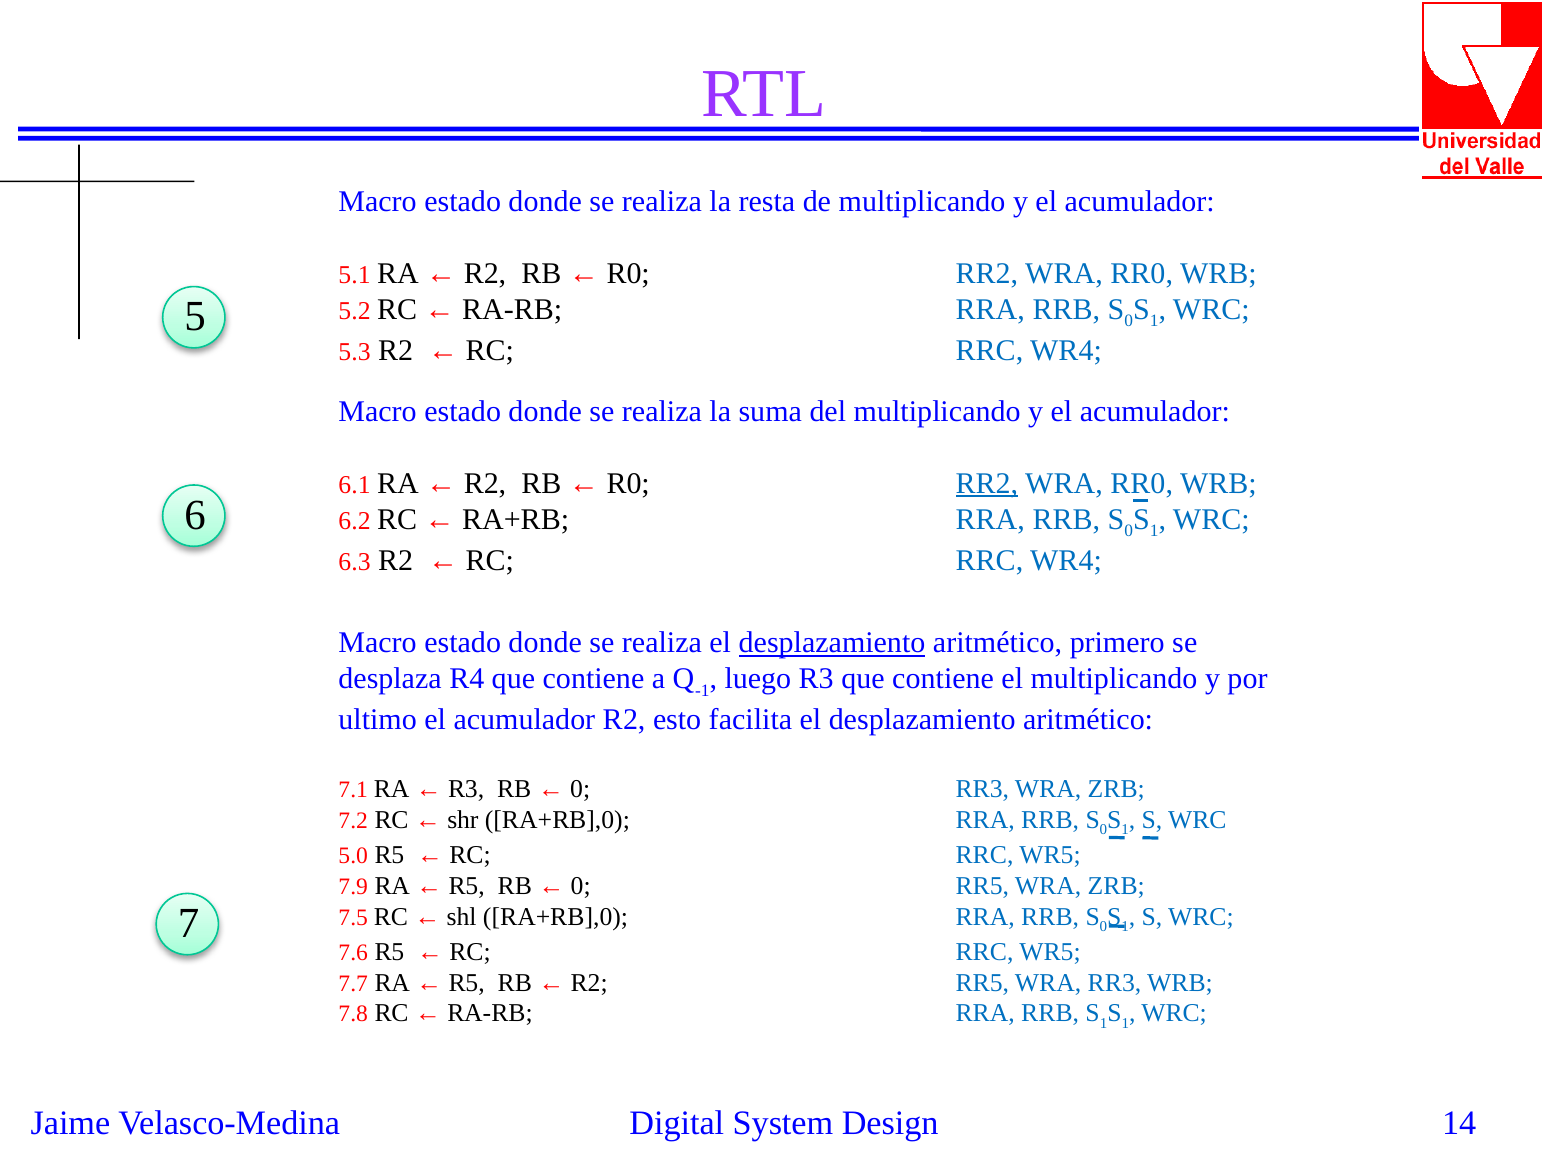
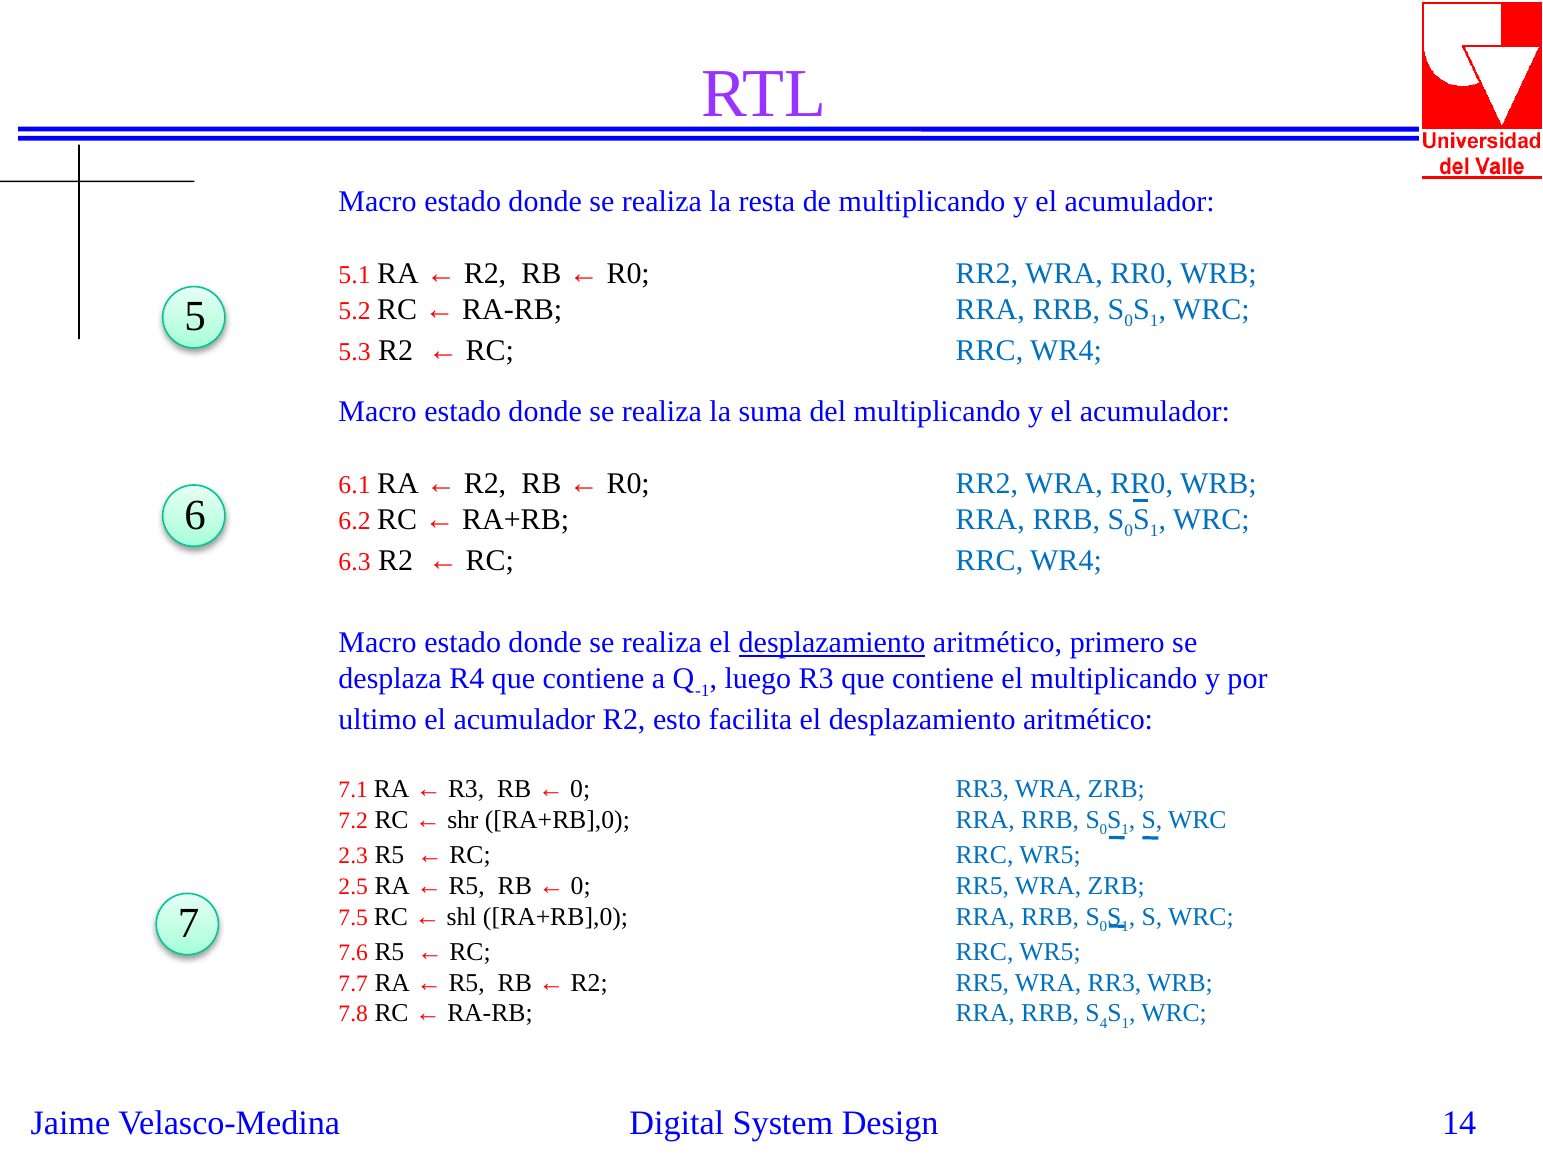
RR2 at (987, 483) underline: present -> none
5.0: 5.0 -> 2.3
7.9: 7.9 -> 2.5
RRB S 1: 1 -> 4
